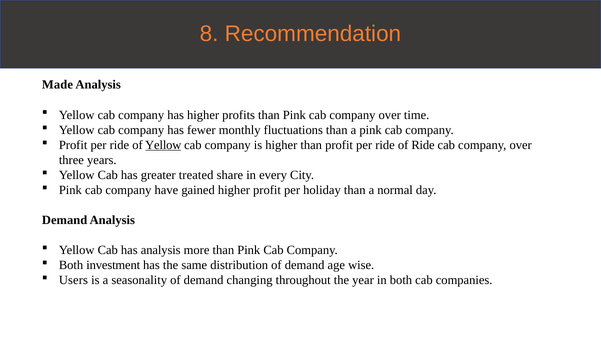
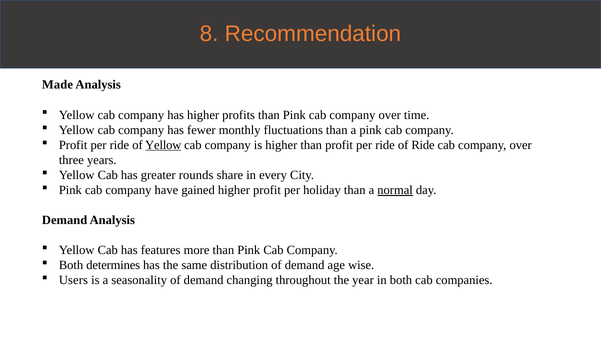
treated: treated -> rounds
normal underline: none -> present
has analysis: analysis -> features
investment: investment -> determines
